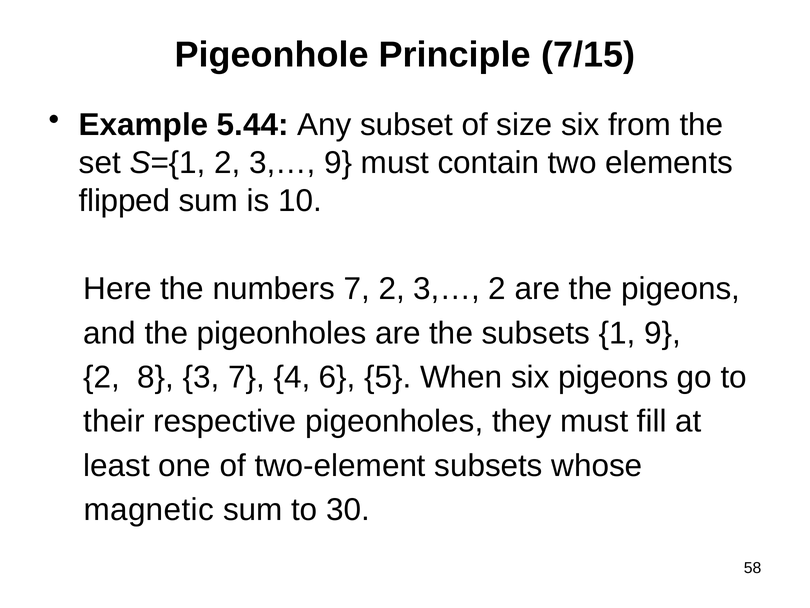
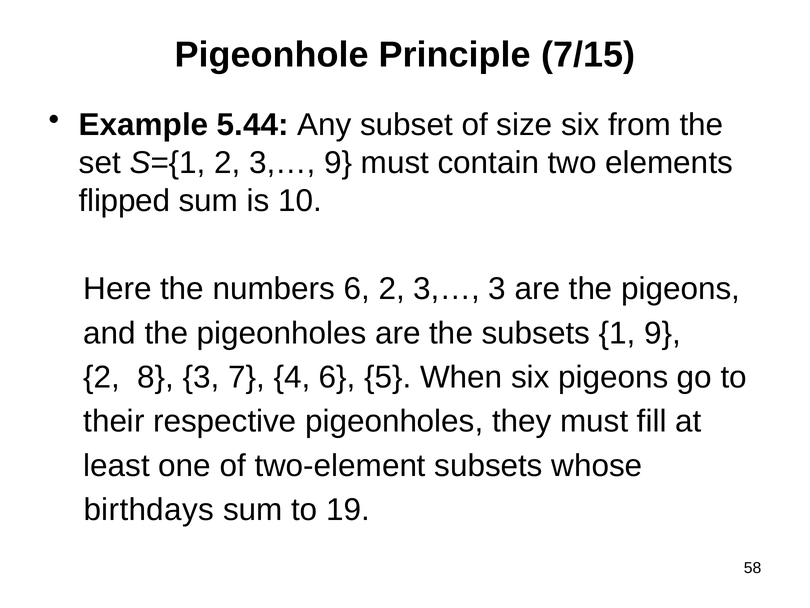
numbers 7: 7 -> 6
3,… 2: 2 -> 3
magnetic: magnetic -> birthdays
30: 30 -> 19
